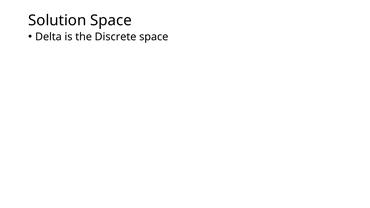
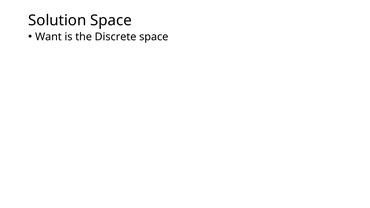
Delta: Delta -> Want
